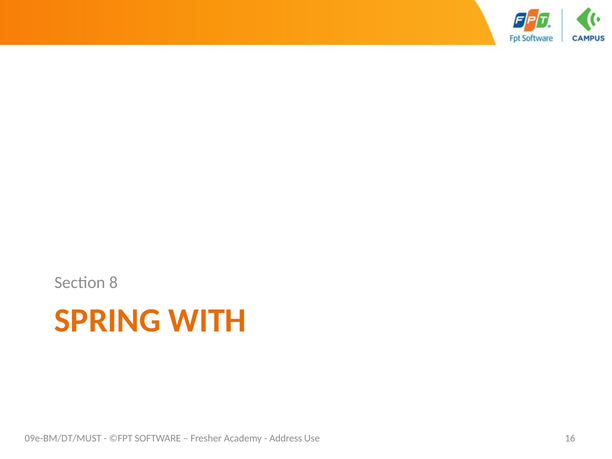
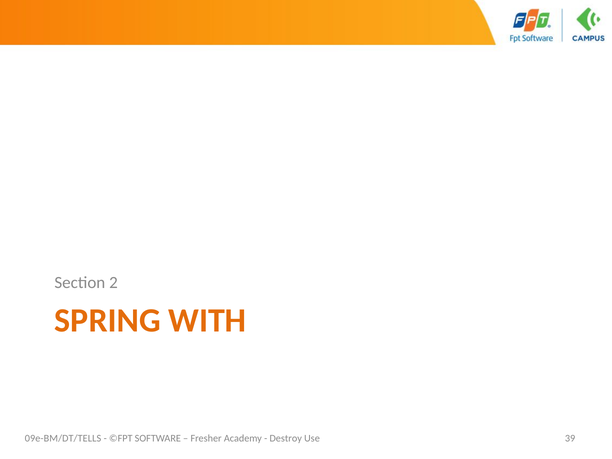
8: 8 -> 2
09e-BM/DT/MUST: 09e-BM/DT/MUST -> 09e-BM/DT/TELLS
Address: Address -> Destroy
16: 16 -> 39
